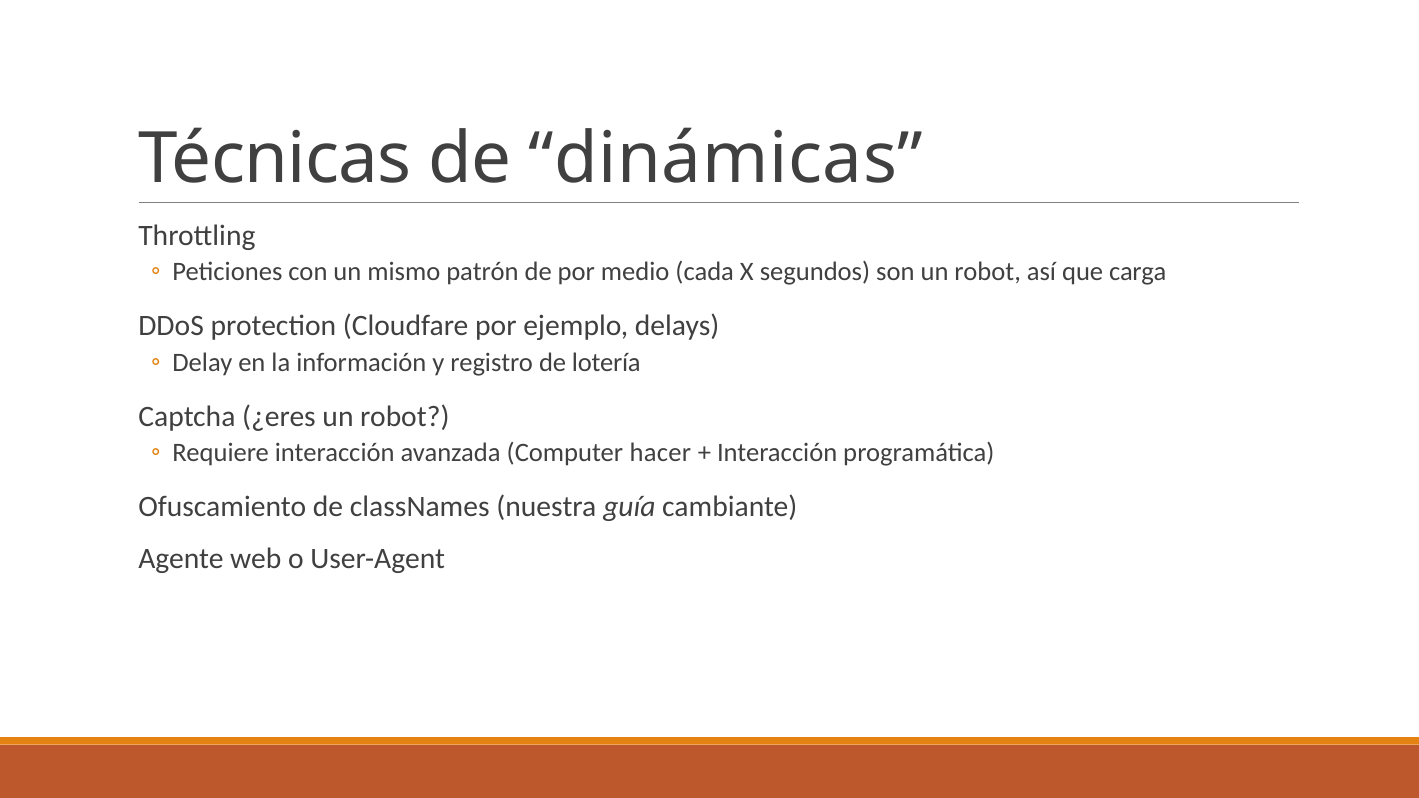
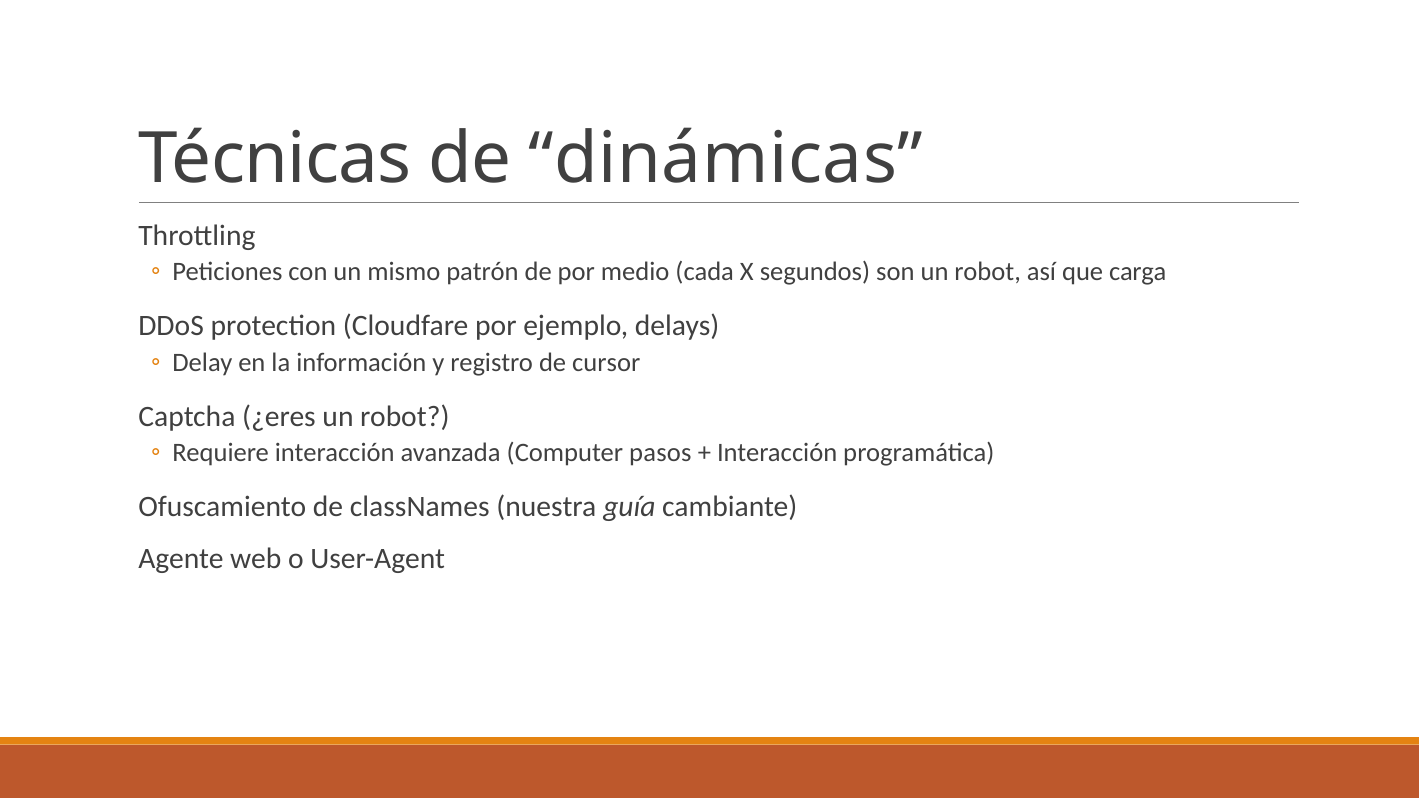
lotería: lotería -> cursor
hacer: hacer -> pasos
